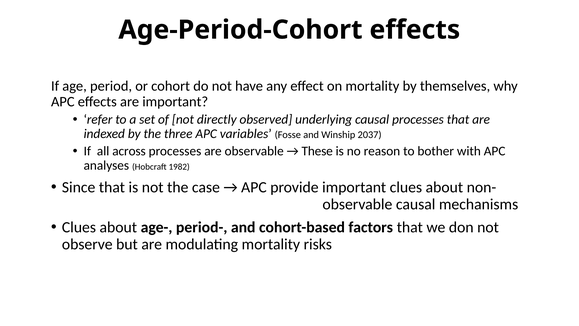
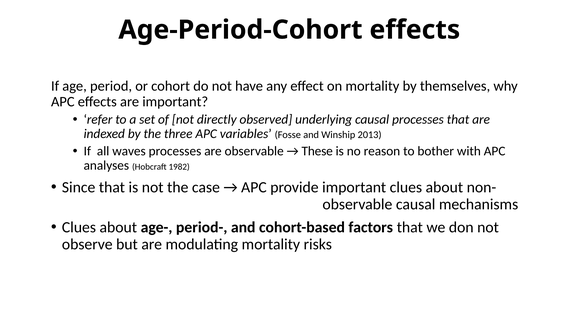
2037: 2037 -> 2013
across: across -> waves
